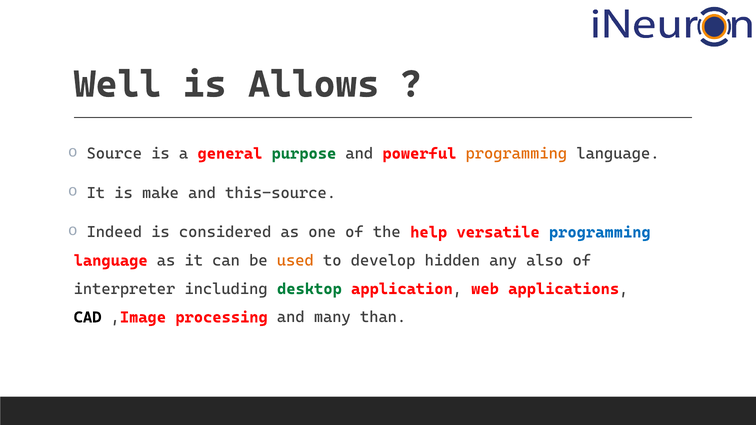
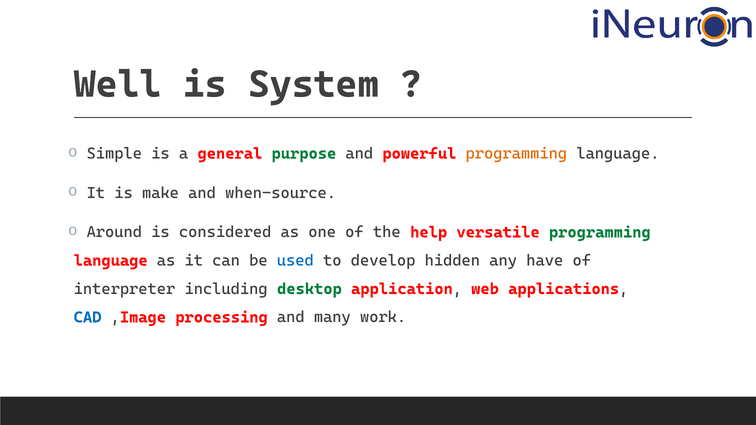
Allows: Allows -> System
Source: Source -> Simple
this-source: this-source -> when-source
Indeed: Indeed -> Around
programming at (600, 232) colour: blue -> green
used colour: orange -> blue
also: also -> have
CAD colour: black -> blue
than: than -> work
